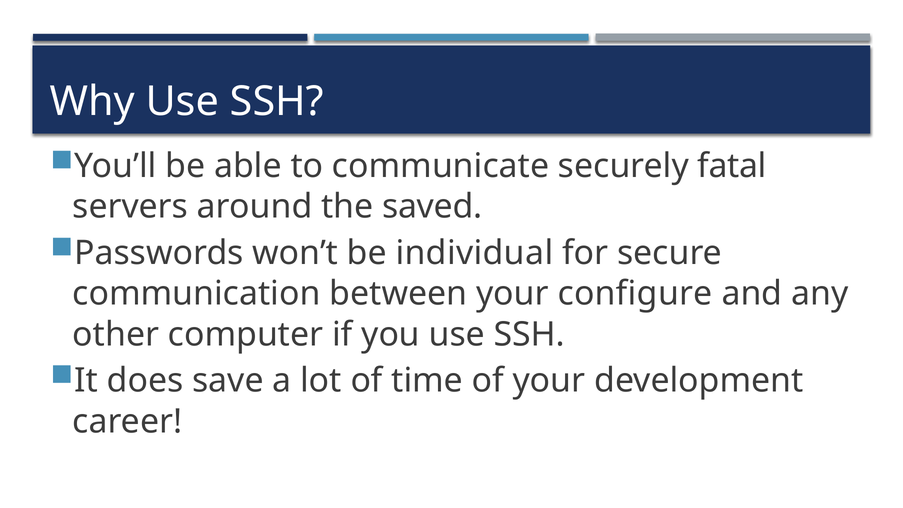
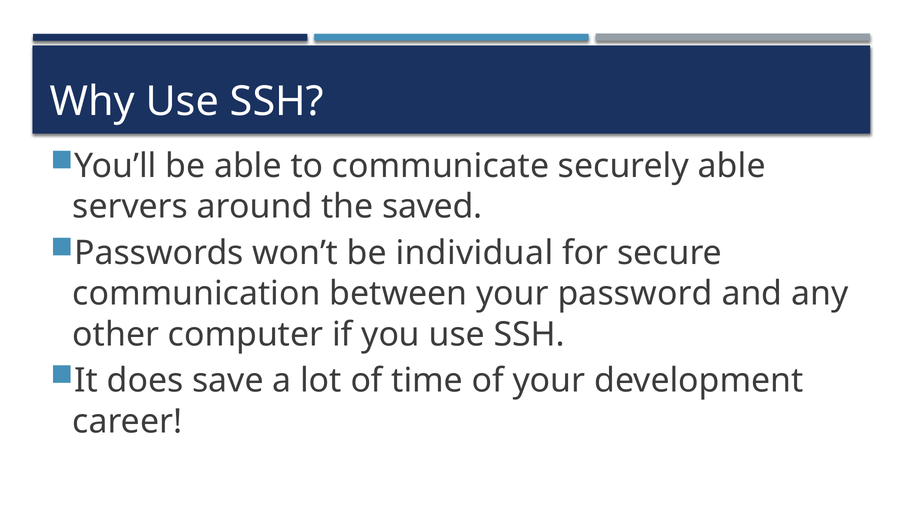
securely fatal: fatal -> able
configure: configure -> password
